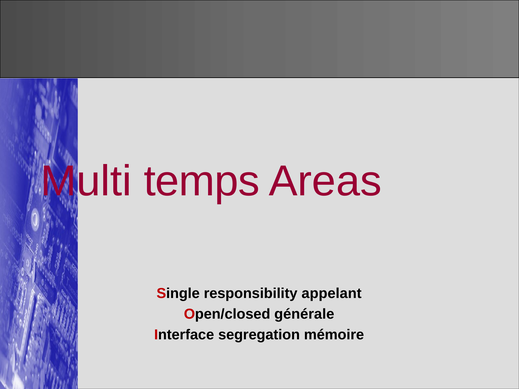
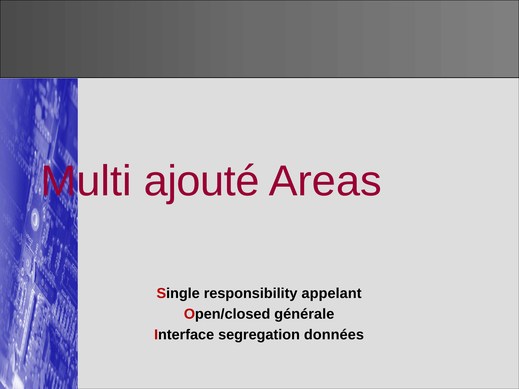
temps: temps -> ajouté
mémoire: mémoire -> données
